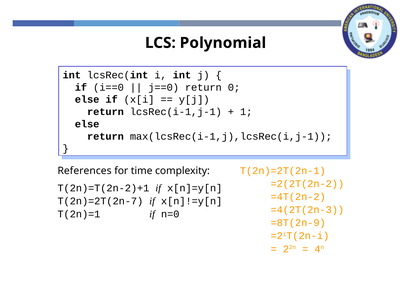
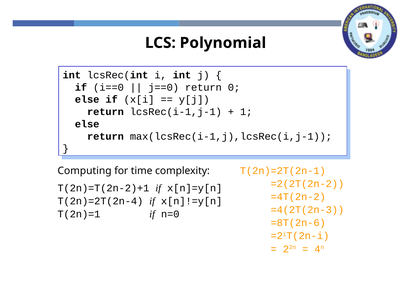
References: References -> Computing
T(2n)=2T(2n-7: T(2n)=2T(2n-7 -> T(2n)=2T(2n-4
=8T(2n-9: =8T(2n-9 -> =8T(2n-6
